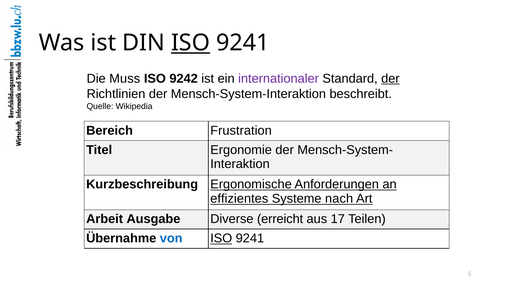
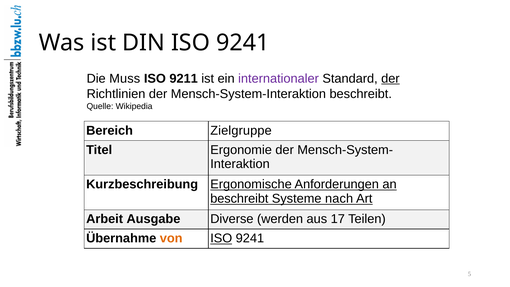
ISO at (191, 43) underline: present -> none
9242: 9242 -> 9211
Frustration: Frustration -> Zielgruppe
effizientes at (239, 199): effizientes -> beschreibt
erreicht: erreicht -> werden
von colour: blue -> orange
